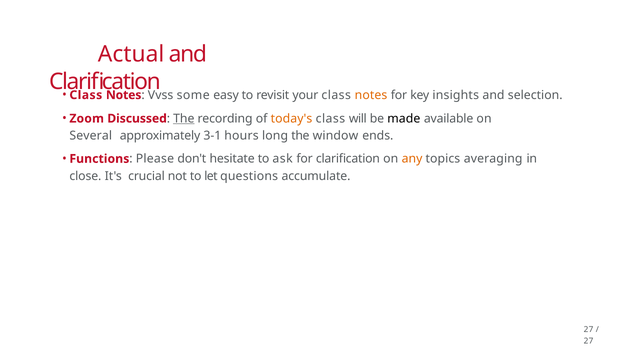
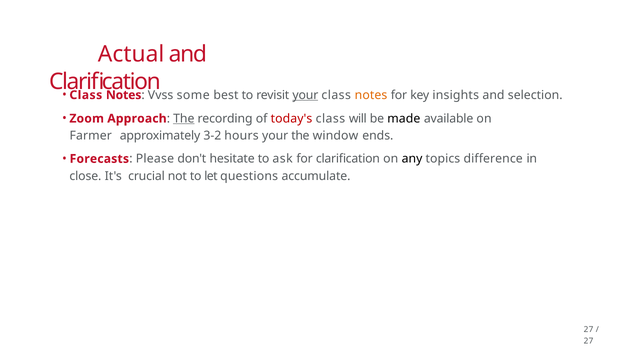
easy: easy -> best
your at (305, 95) underline: none -> present
Discussed: Discussed -> Approach
today's colour: orange -> red
Several: Several -> Farmer
3-1: 3-1 -> 3-2
hours long: long -> your
Functions: Functions -> Forecasts
any colour: orange -> black
averaging: averaging -> difference
